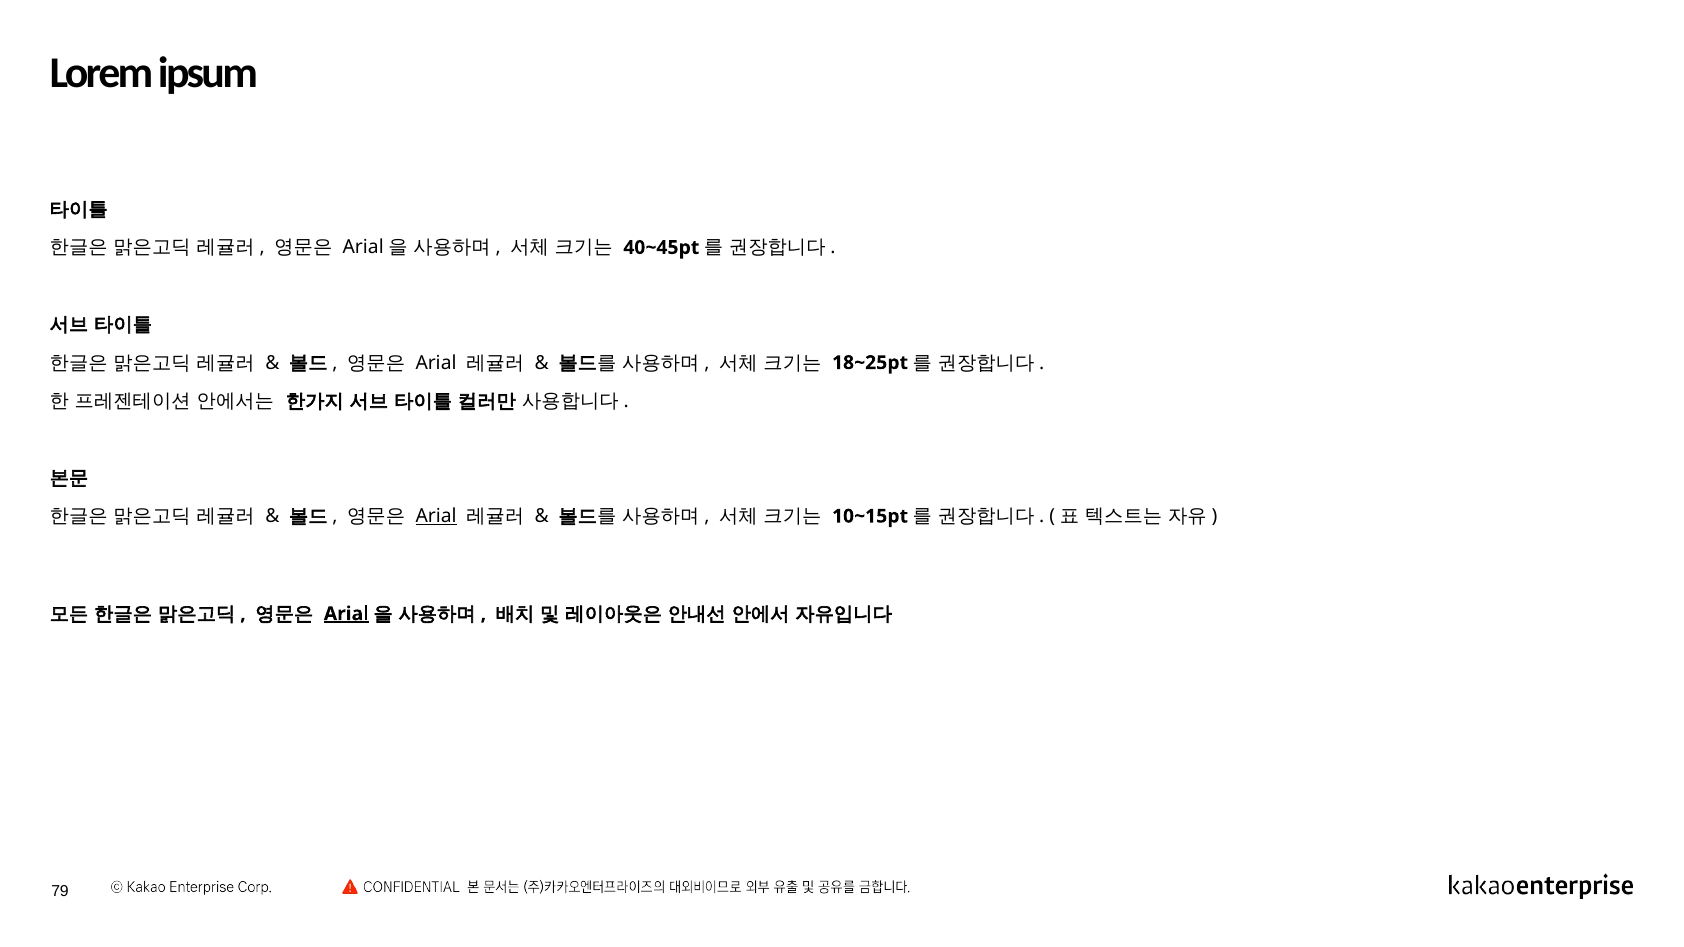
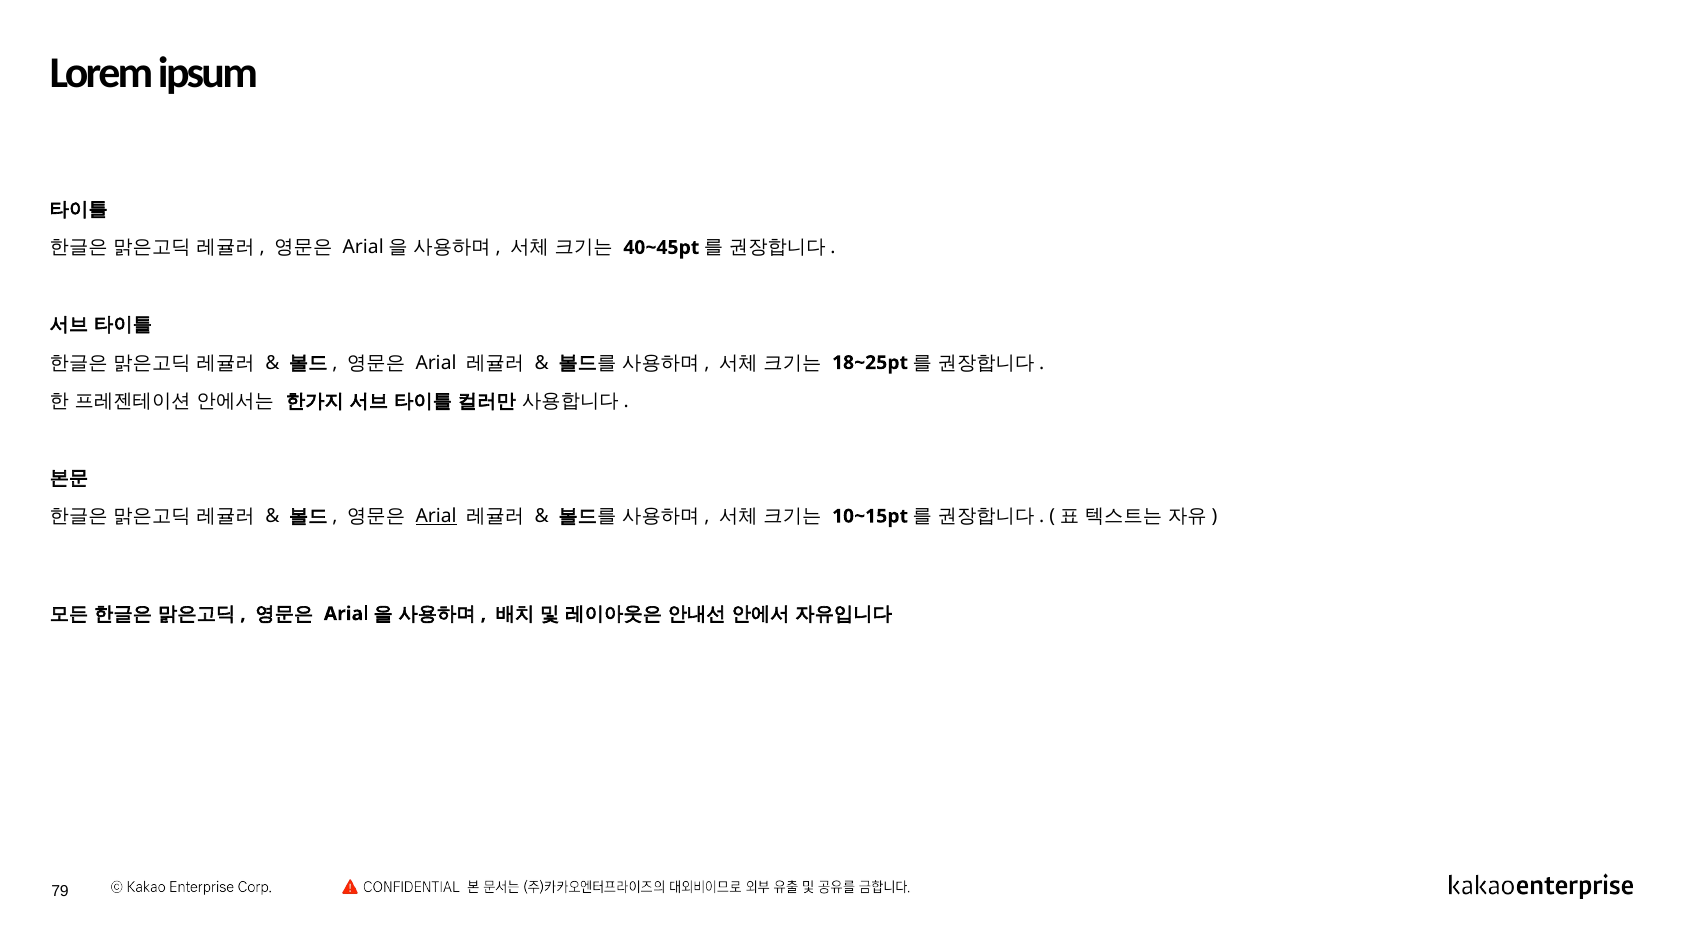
Arial at (346, 614) underline: present -> none
